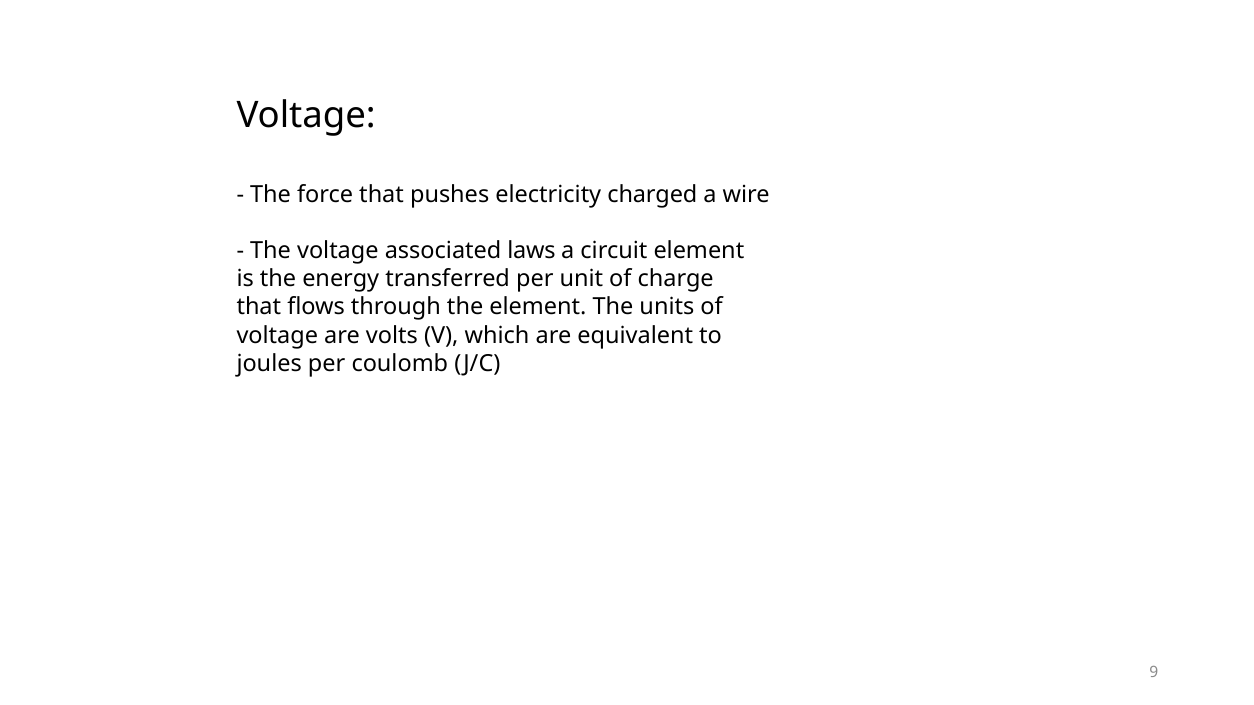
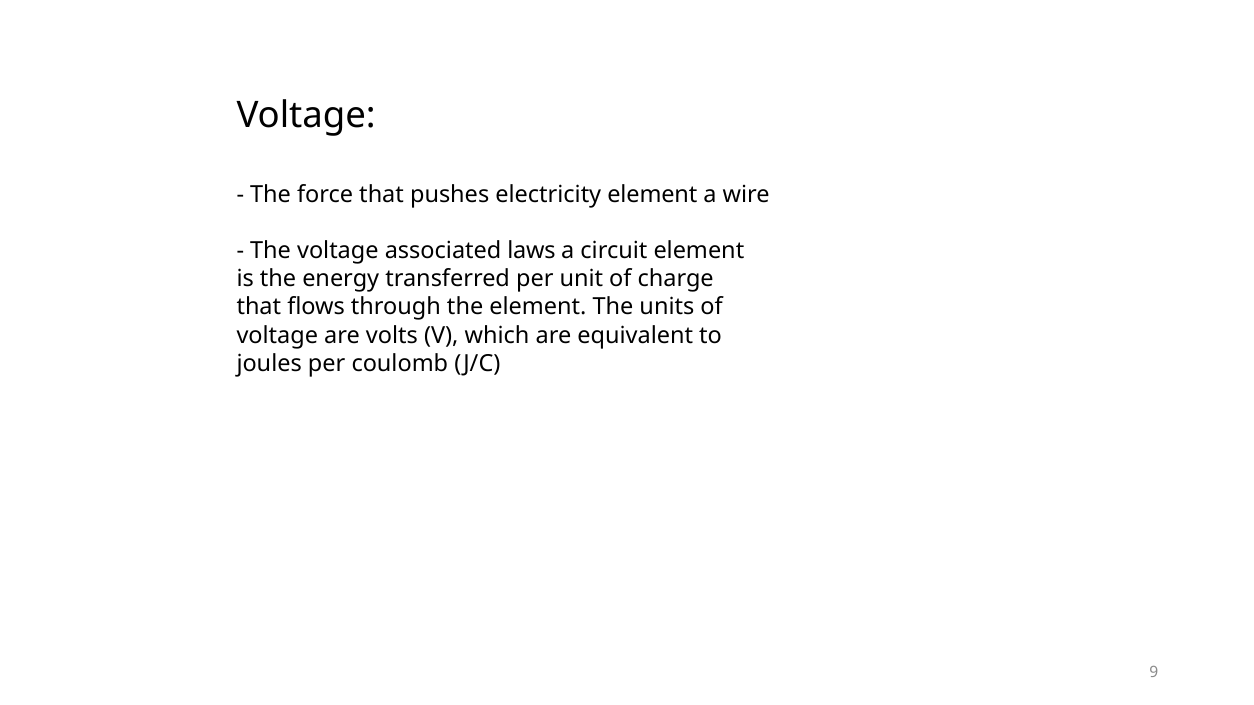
electricity charged: charged -> element
